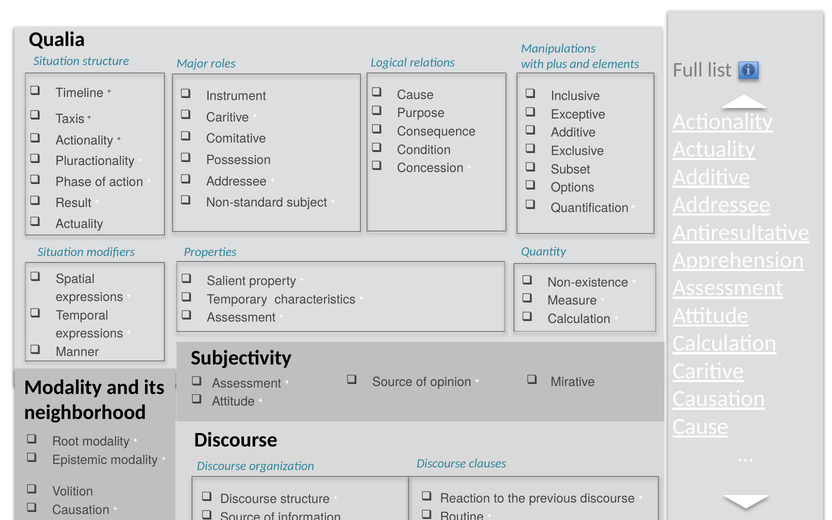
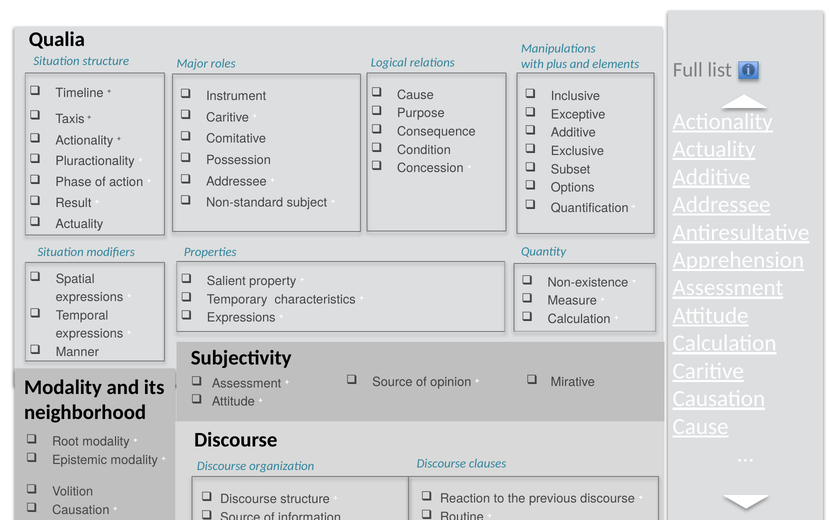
Assessment at (241, 318): Assessment -> Expressions
